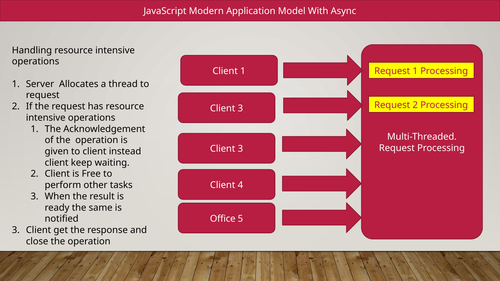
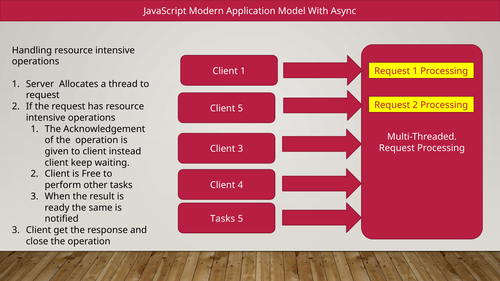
3 at (240, 108): 3 -> 5
Office at (223, 219): Office -> Tasks
